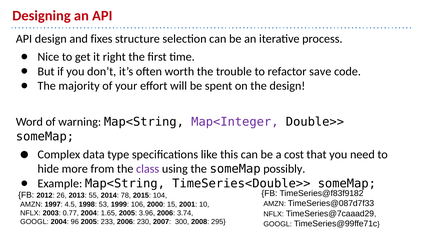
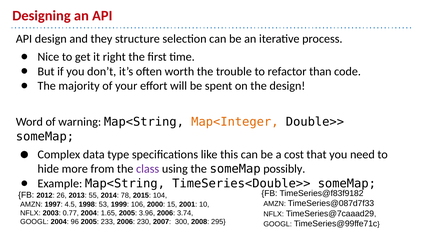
fixes: fixes -> they
save: save -> than
Map<Integer colour: purple -> orange
